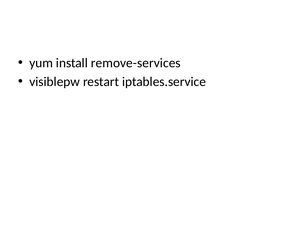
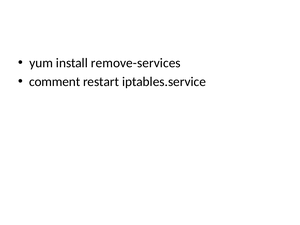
visiblepw: visiblepw -> comment
